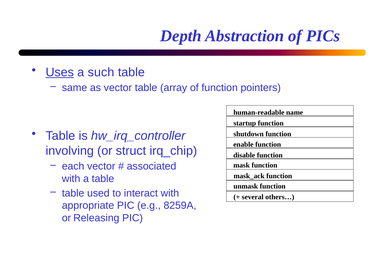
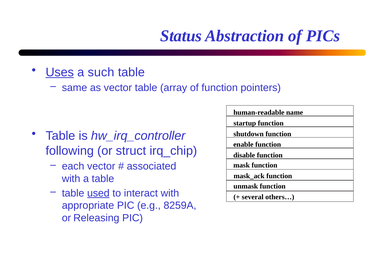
Depth: Depth -> Status
involving: involving -> following
used underline: none -> present
